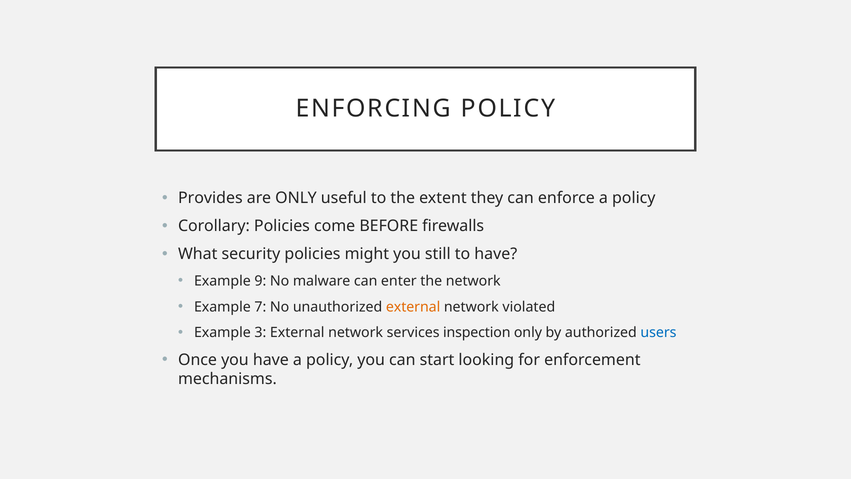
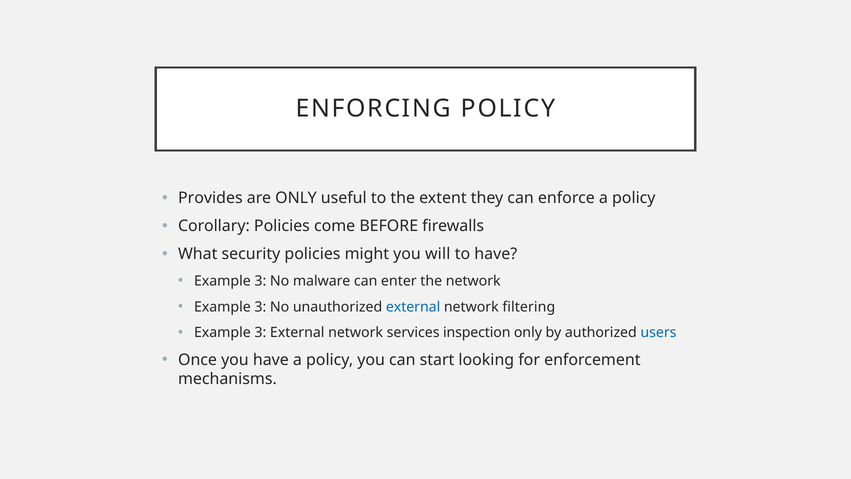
still: still -> will
9 at (260, 281): 9 -> 3
7 at (260, 307): 7 -> 3
external at (413, 307) colour: orange -> blue
violated: violated -> filtering
